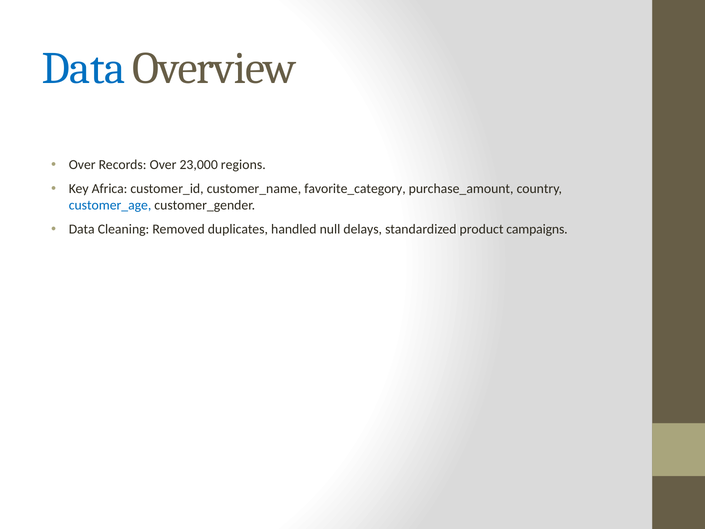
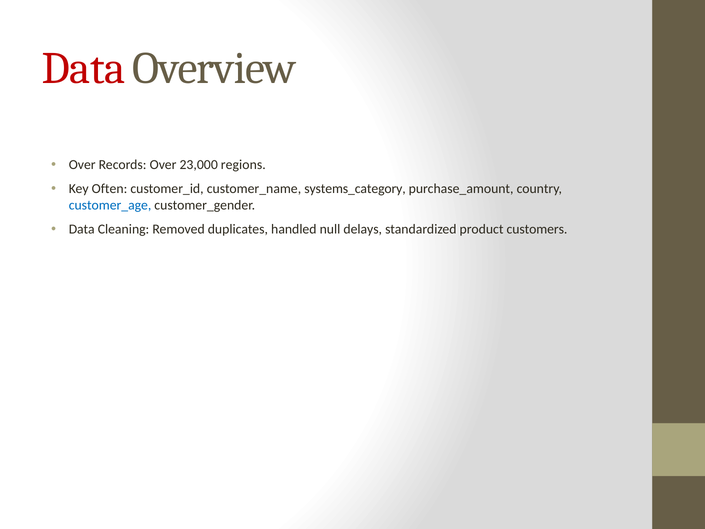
Data at (84, 68) colour: blue -> red
Africa: Africa -> Often
favorite_category: favorite_category -> systems_category
campaigns: campaigns -> customers
